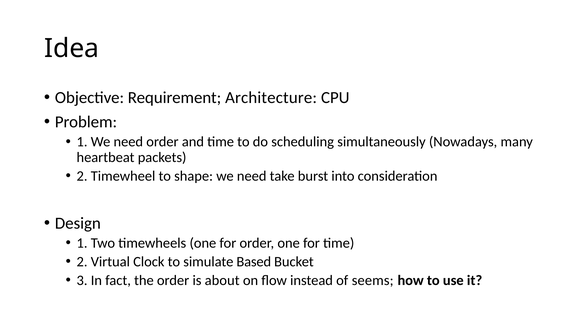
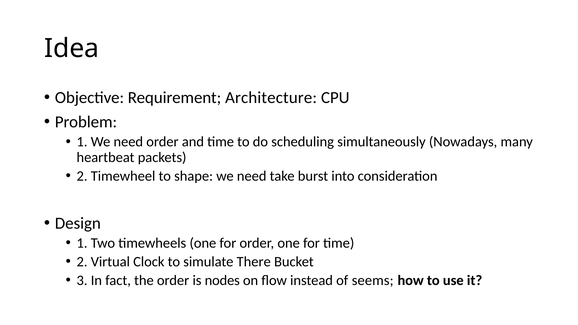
Based: Based -> There
about: about -> nodes
